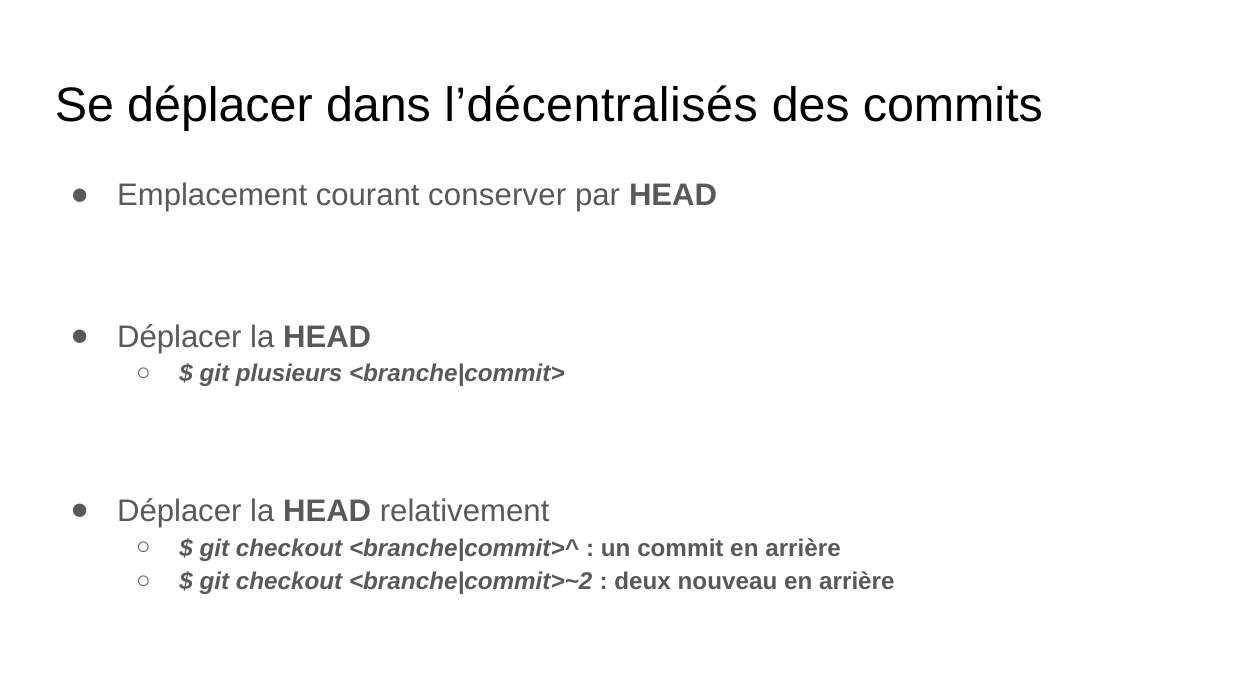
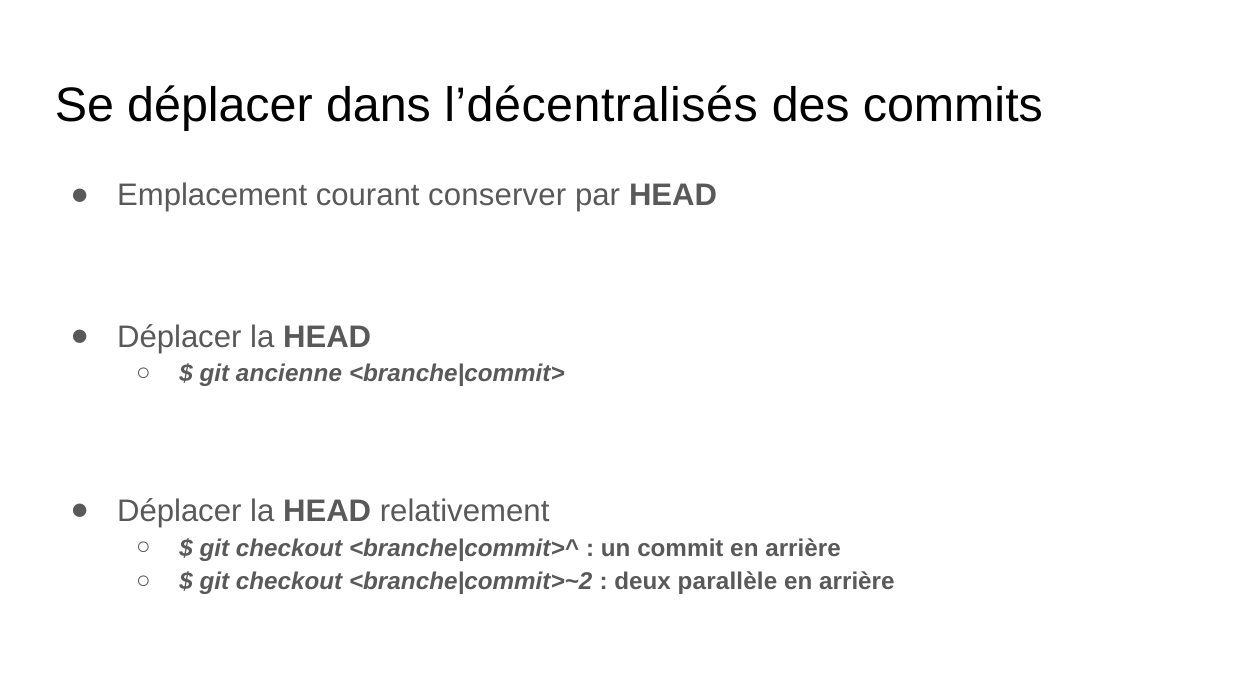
plusieurs: plusieurs -> ancienne
nouveau: nouveau -> parallèle
